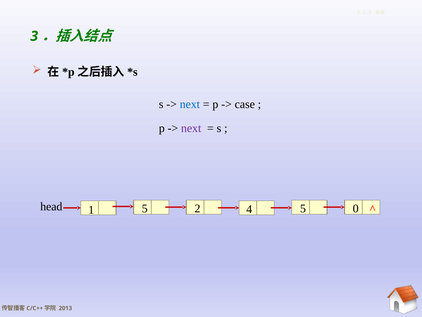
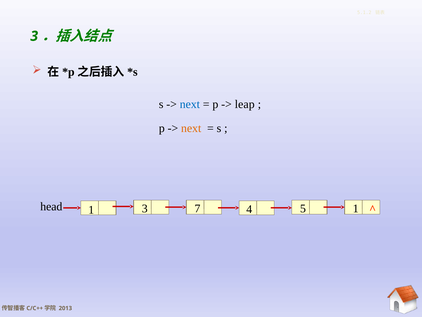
case: case -> leap
next at (191, 128) colour: purple -> orange
2: 2 -> 7
5 0: 0 -> 1
1 5: 5 -> 3
